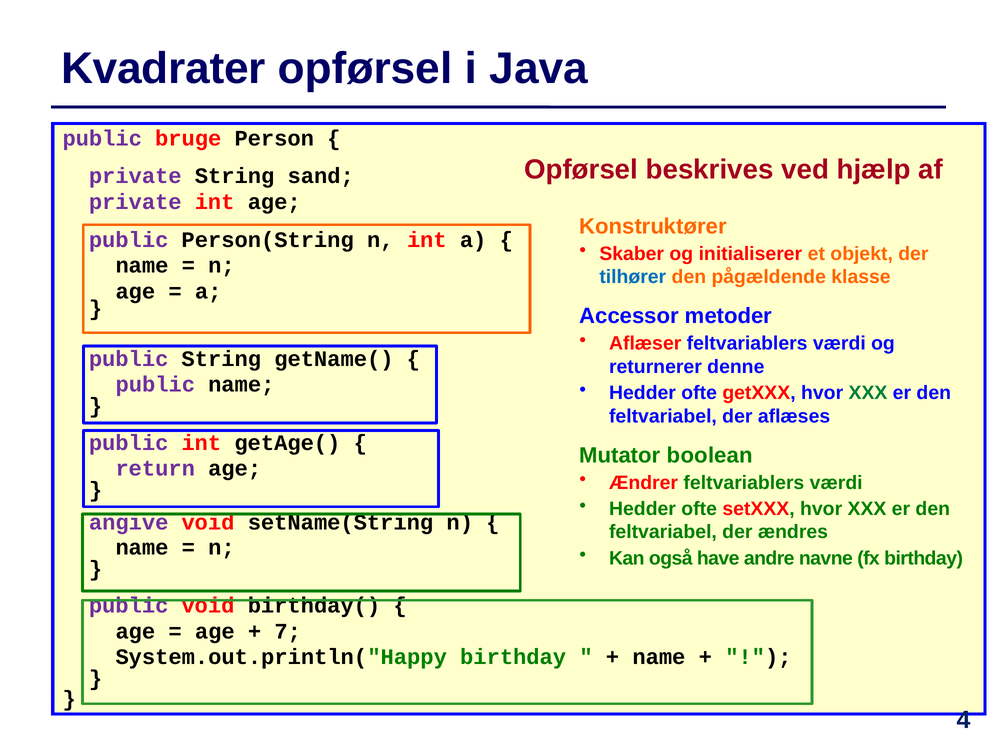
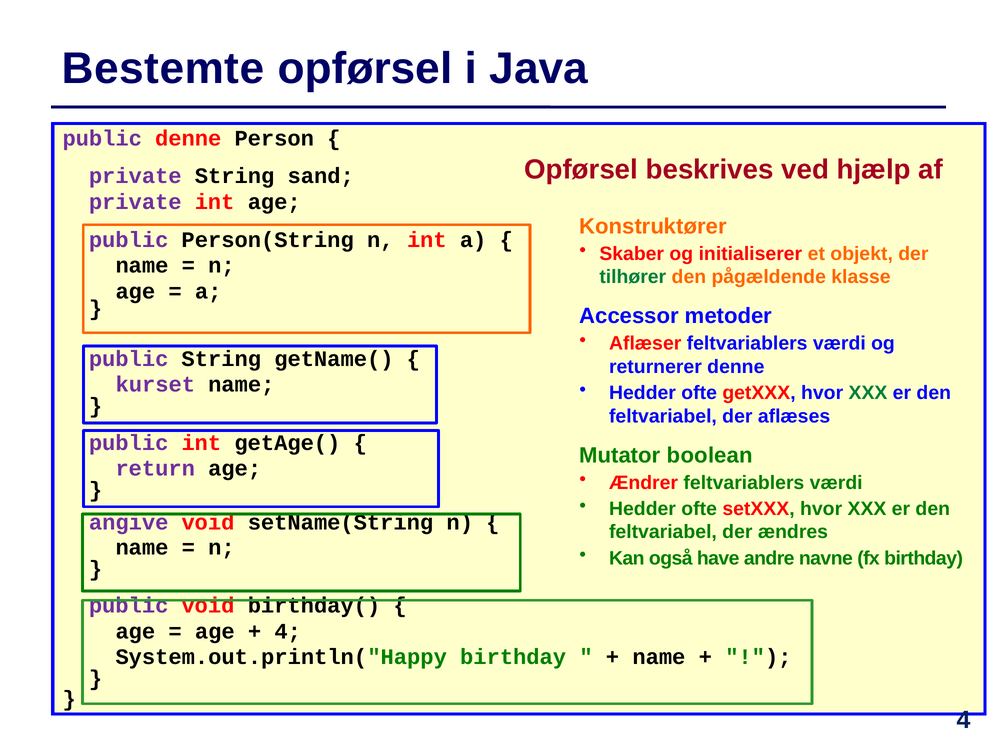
Kvadrater: Kvadrater -> Bestemte
public bruge: bruge -> denne
tilhører colour: blue -> green
public at (155, 385): public -> kurset
7 at (288, 631): 7 -> 4
